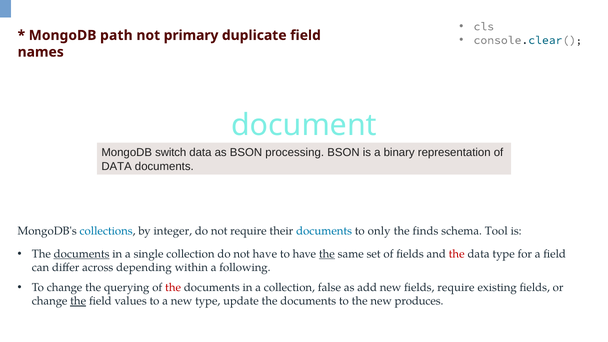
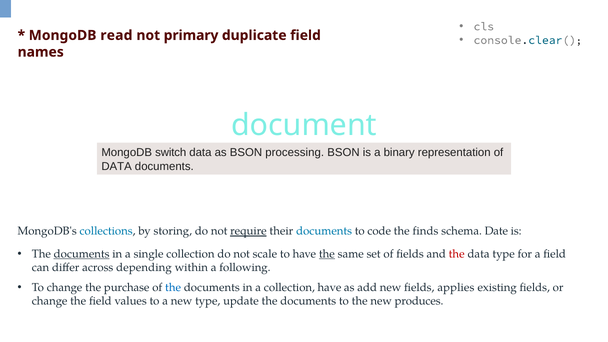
path: path -> read
integer: integer -> storing
require at (248, 231) underline: none -> present
only: only -> code
Tool: Tool -> Date
not have: have -> scale
querying: querying -> purchase
the at (173, 287) colour: red -> blue
collection false: false -> have
fields require: require -> applies
the at (78, 301) underline: present -> none
